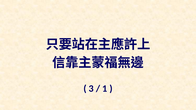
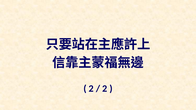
3 at (91, 89): 3 -> 2
1 at (105, 89): 1 -> 2
